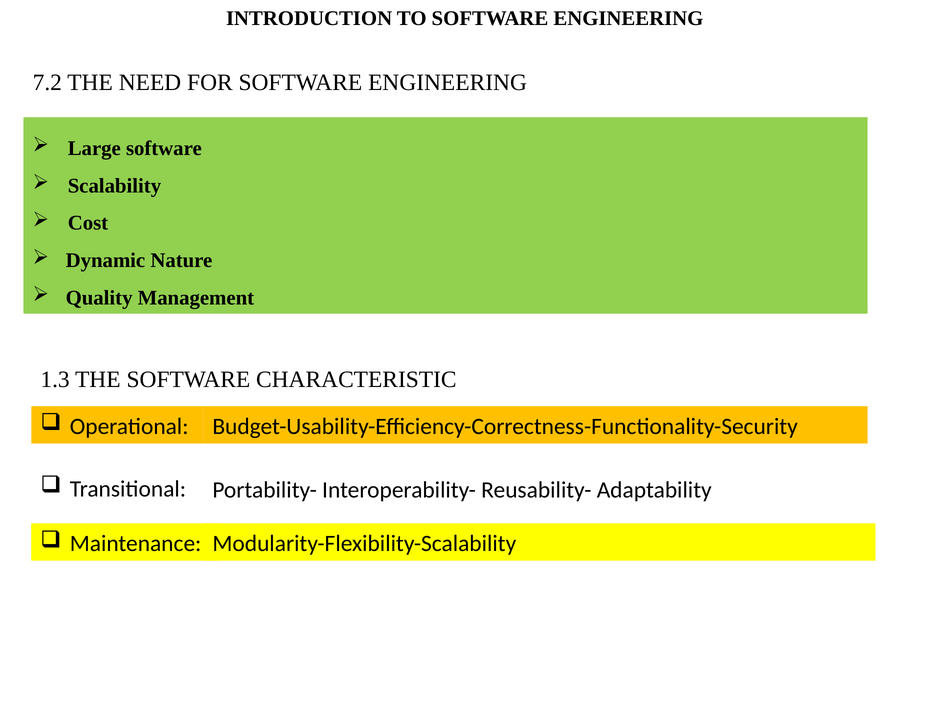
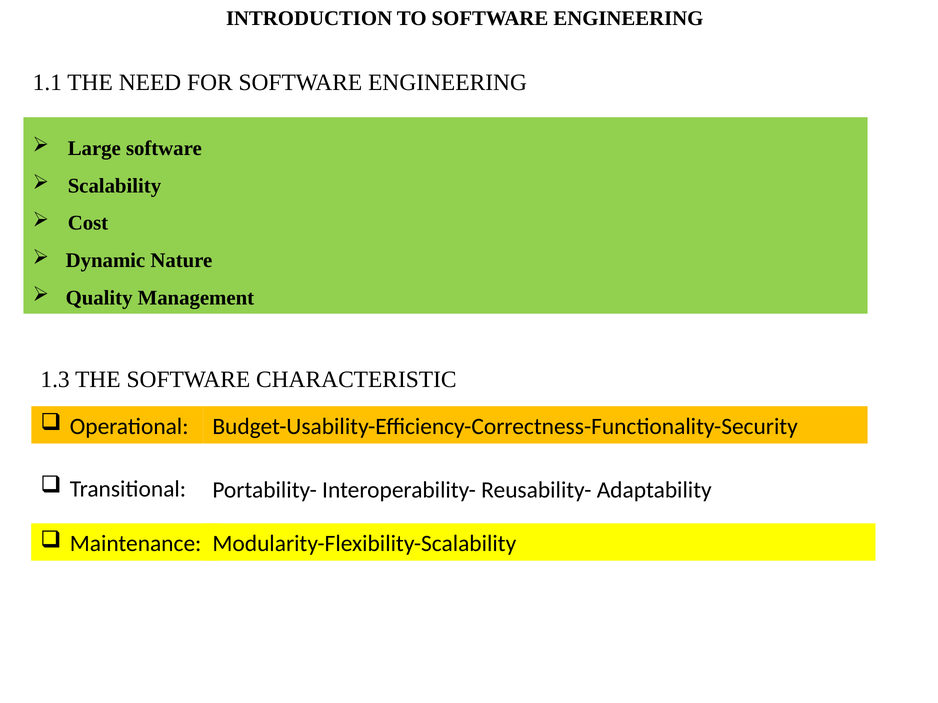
7.2: 7.2 -> 1.1
